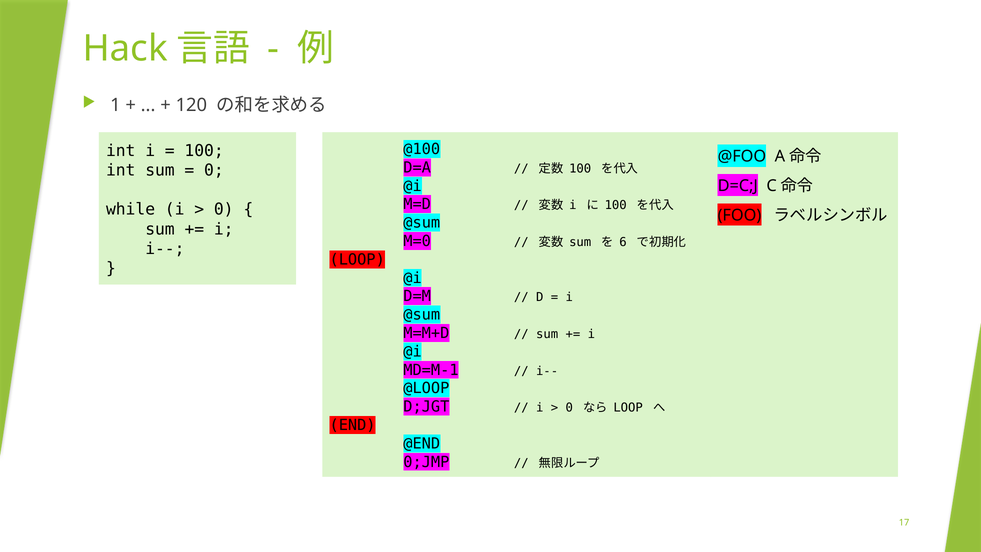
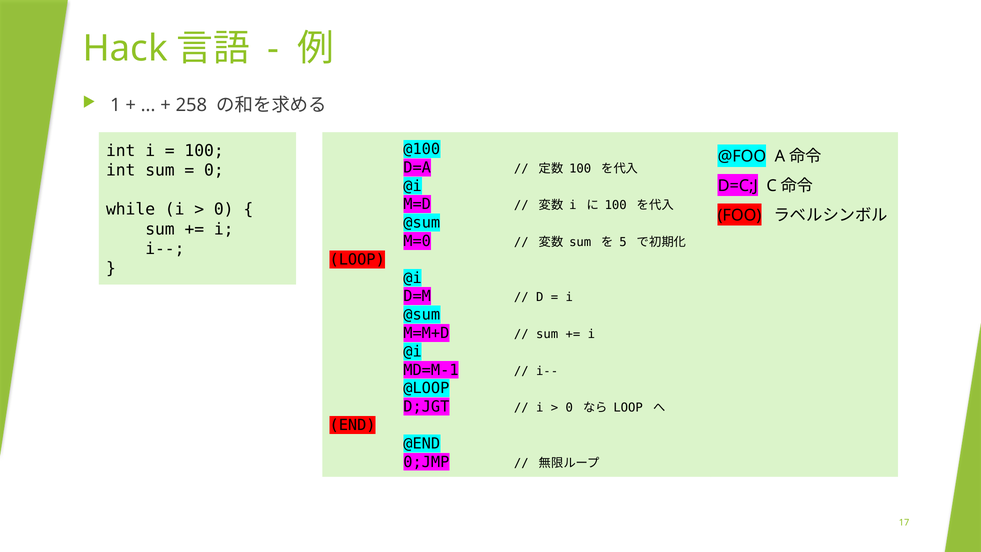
120: 120 -> 258
6: 6 -> 5
